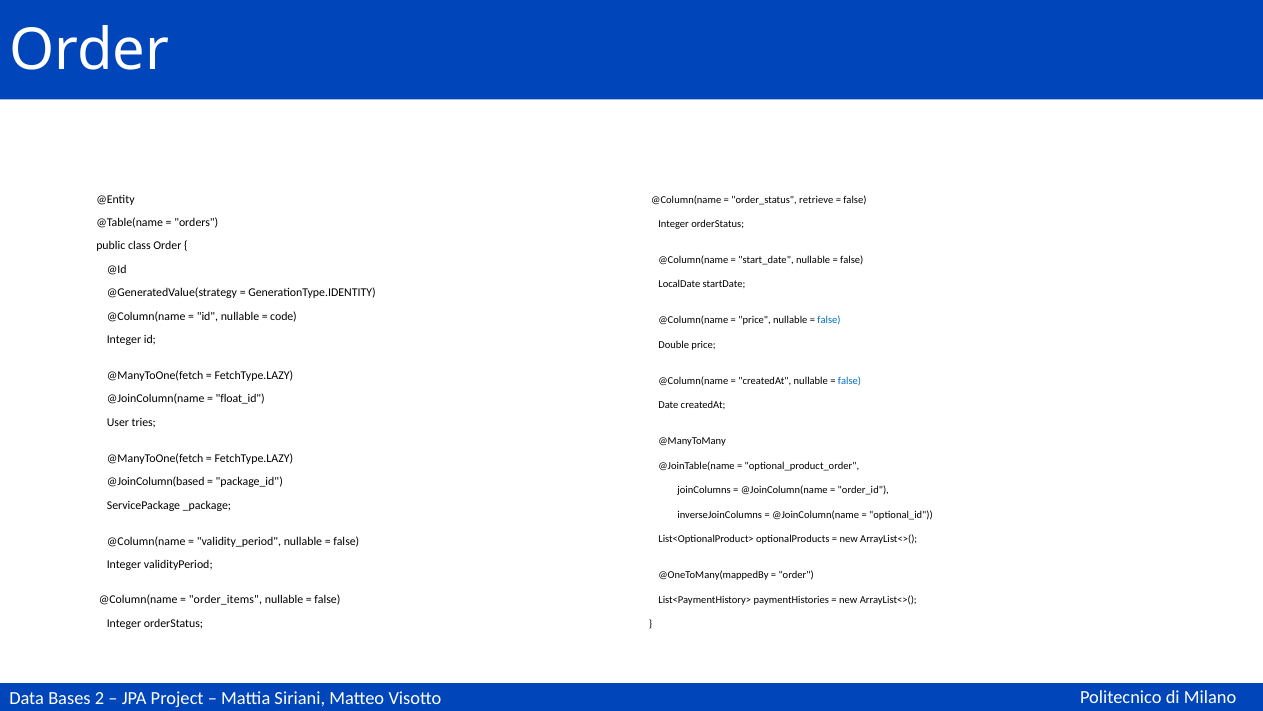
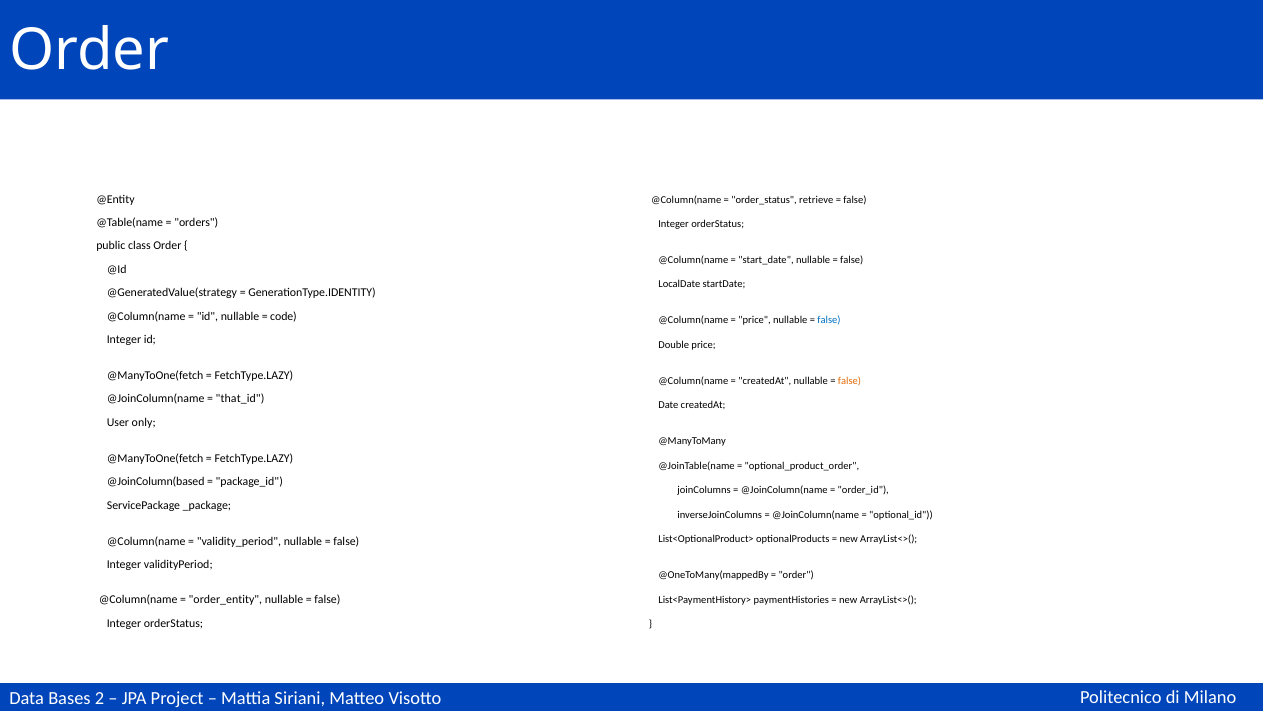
false at (849, 380) colour: blue -> orange
float_id: float_id -> that_id
tries: tries -> only
order_items: order_items -> order_entity
